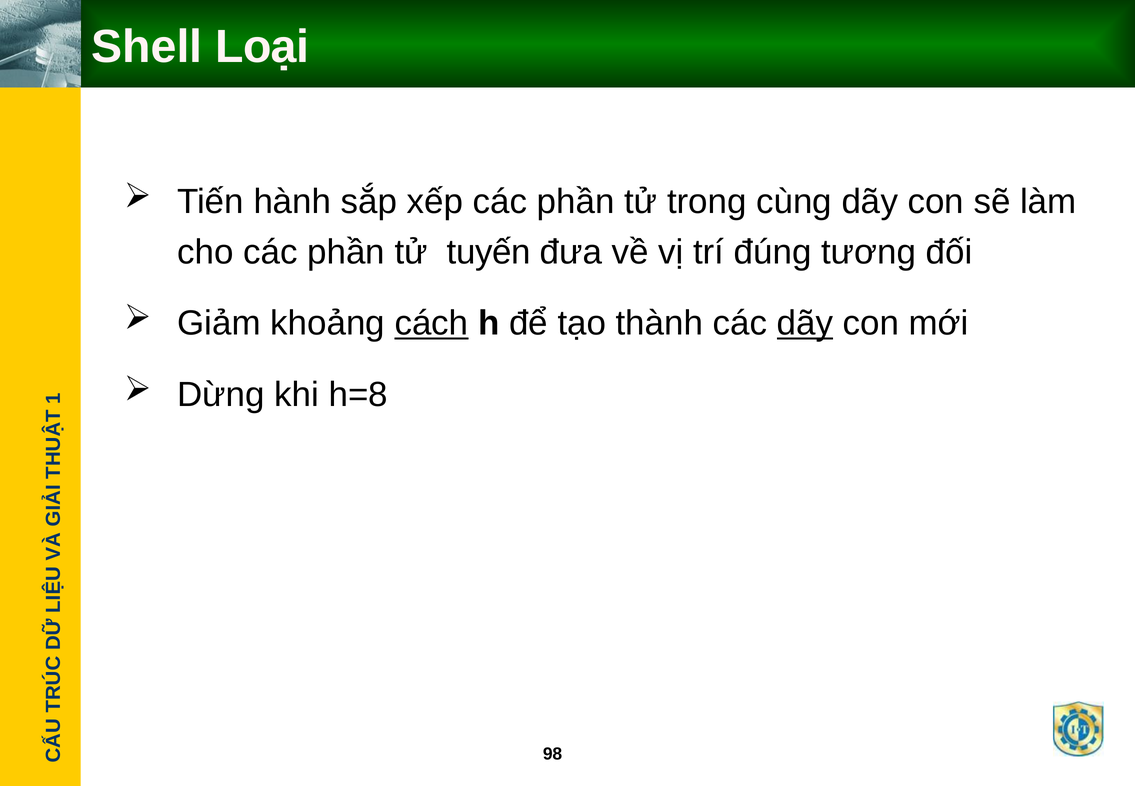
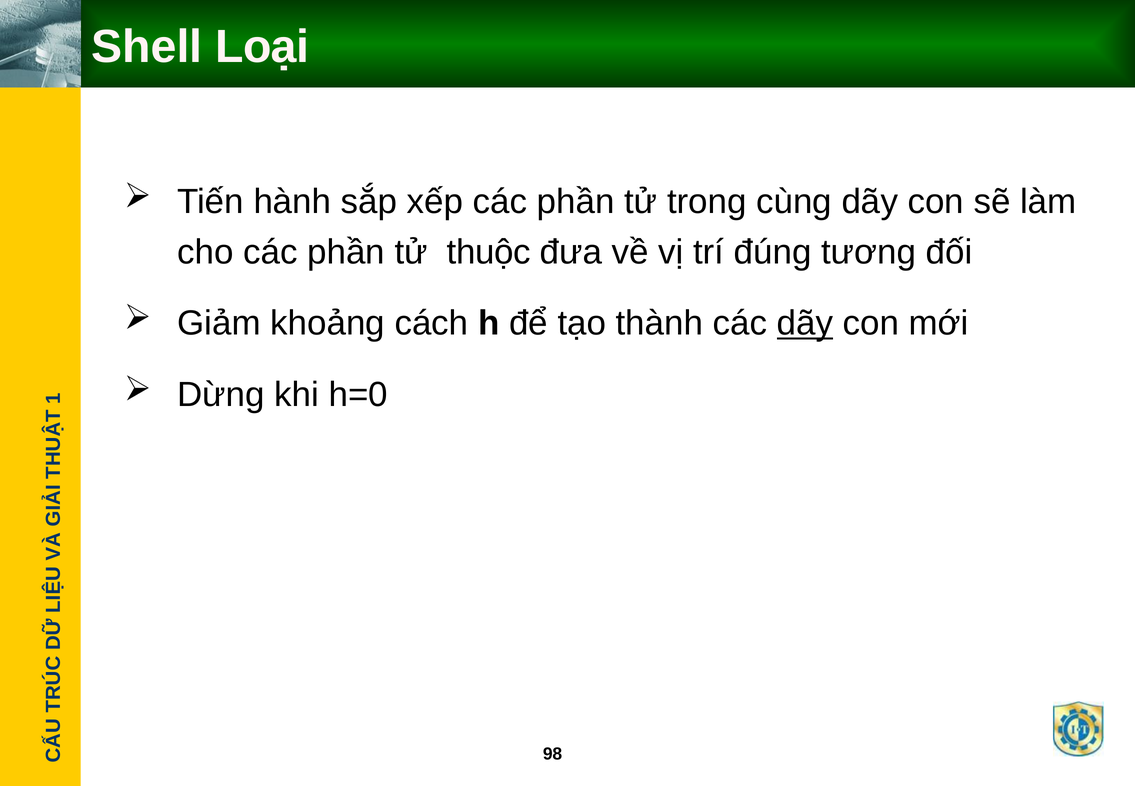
tuyến: tuyến -> thuộc
cách underline: present -> none
h=8: h=8 -> h=0
